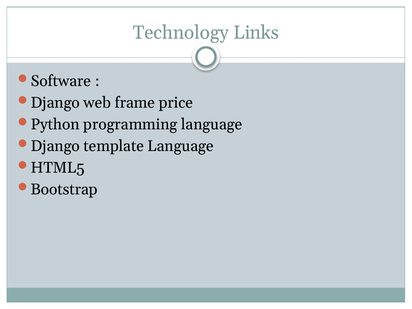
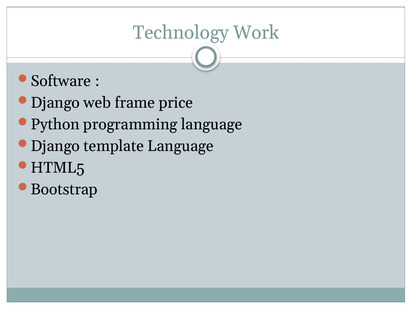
Links: Links -> Work
